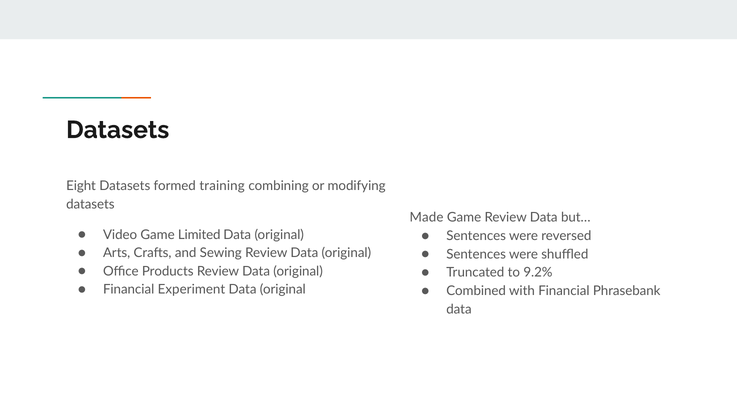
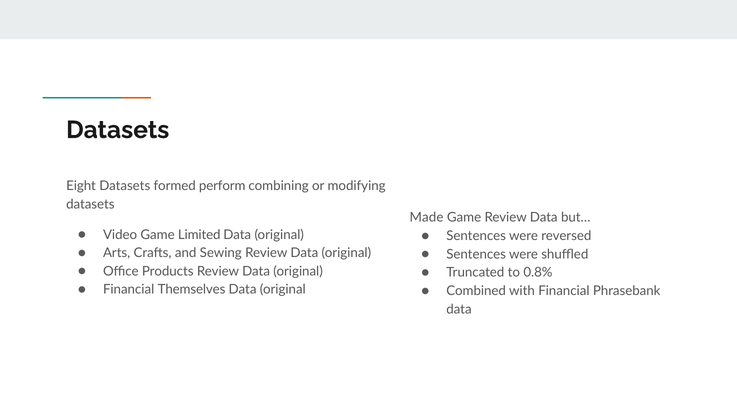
training: training -> perform
9.2%: 9.2% -> 0.8%
Experiment: Experiment -> Themselves
